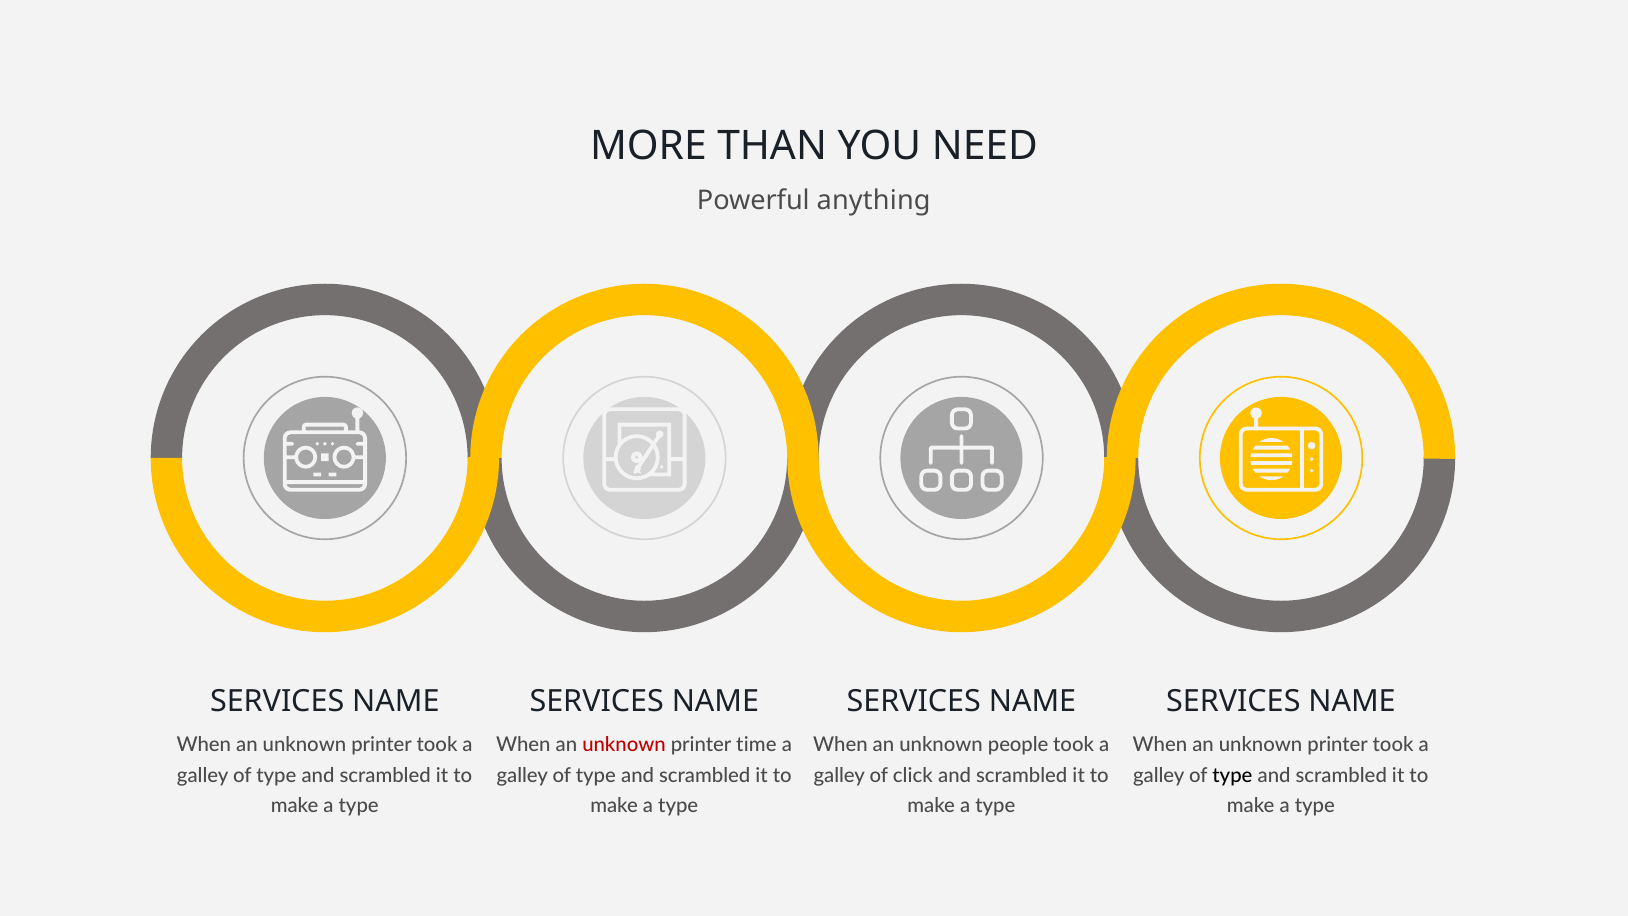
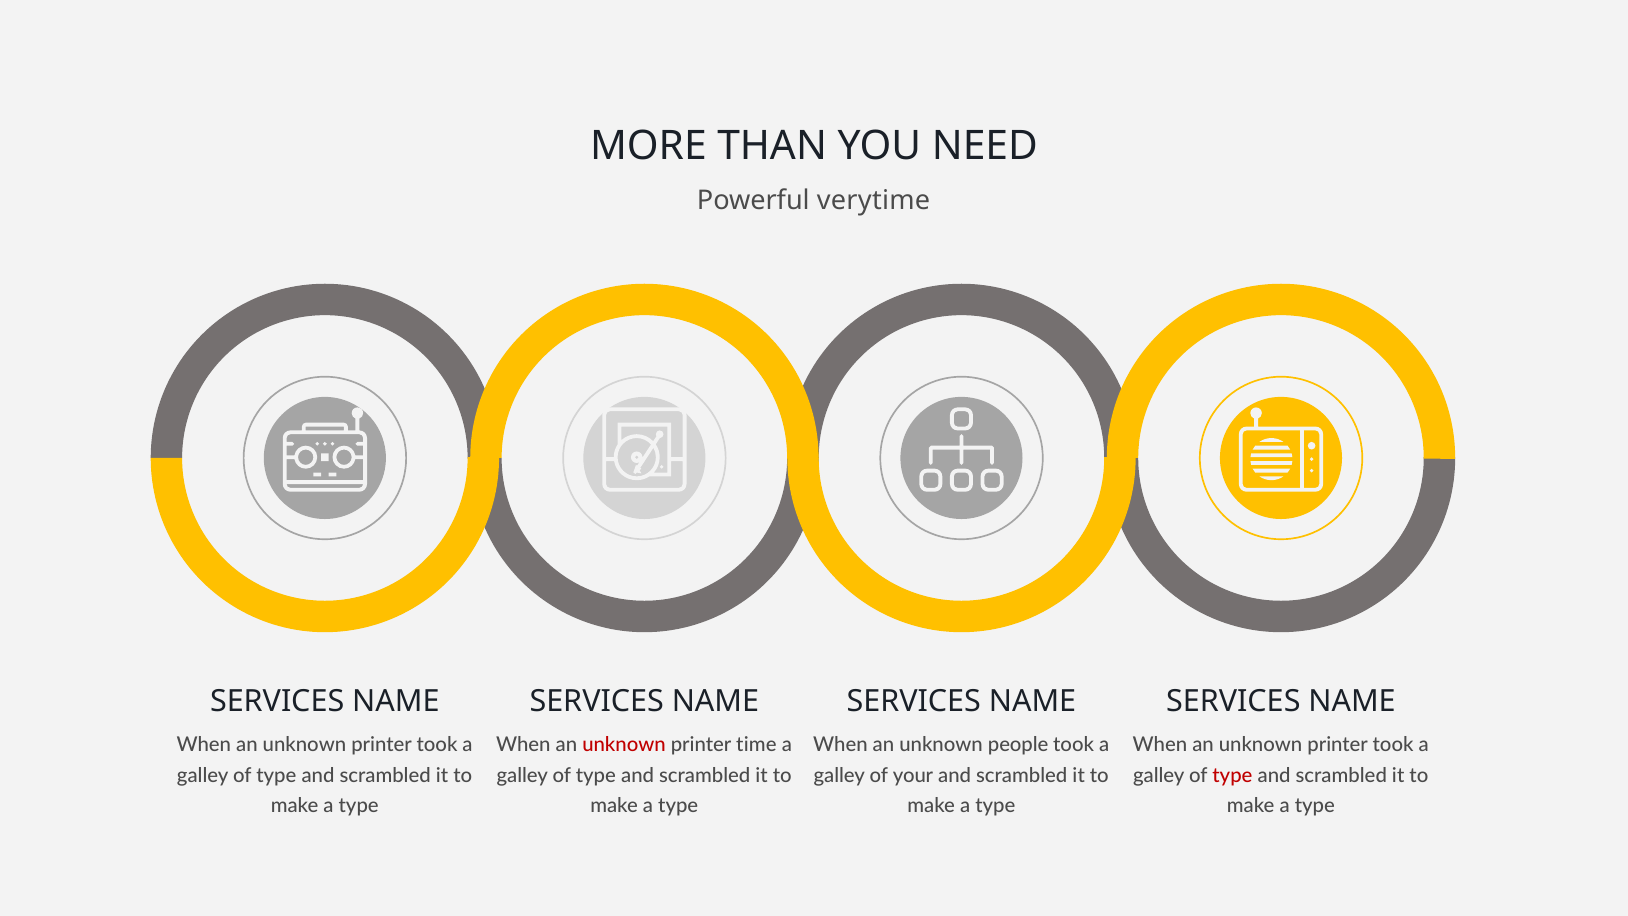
anything: anything -> verytime
click: click -> your
type at (1232, 775) colour: black -> red
